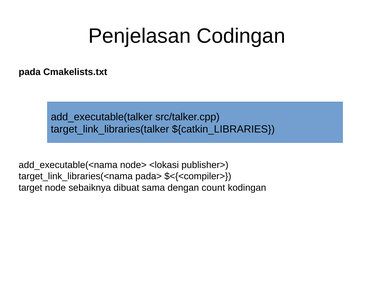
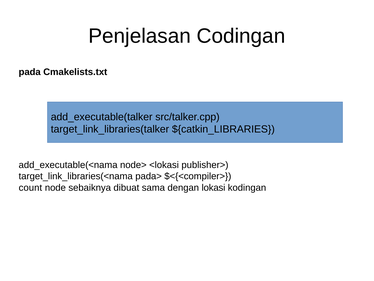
target: target -> count
count: count -> lokasi
